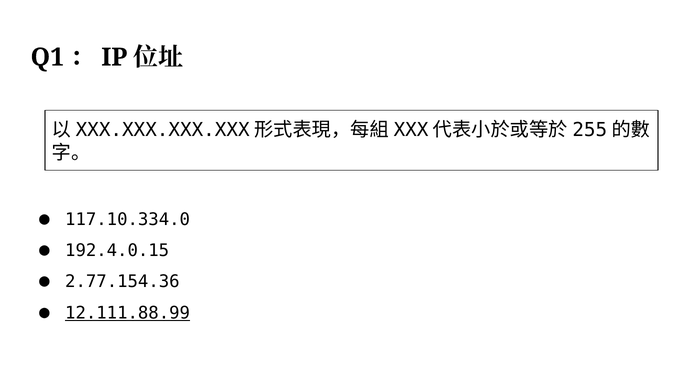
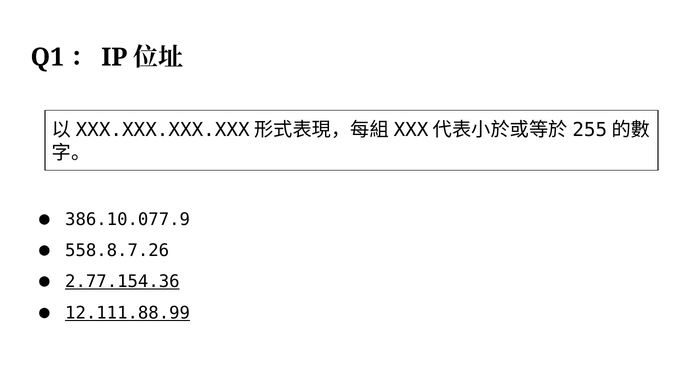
117.10.334.0: 117.10.334.0 -> 386.10.077.9
192.4.0.15: 192.4.0.15 -> 558.8.7.26
2.77.154.36 underline: none -> present
